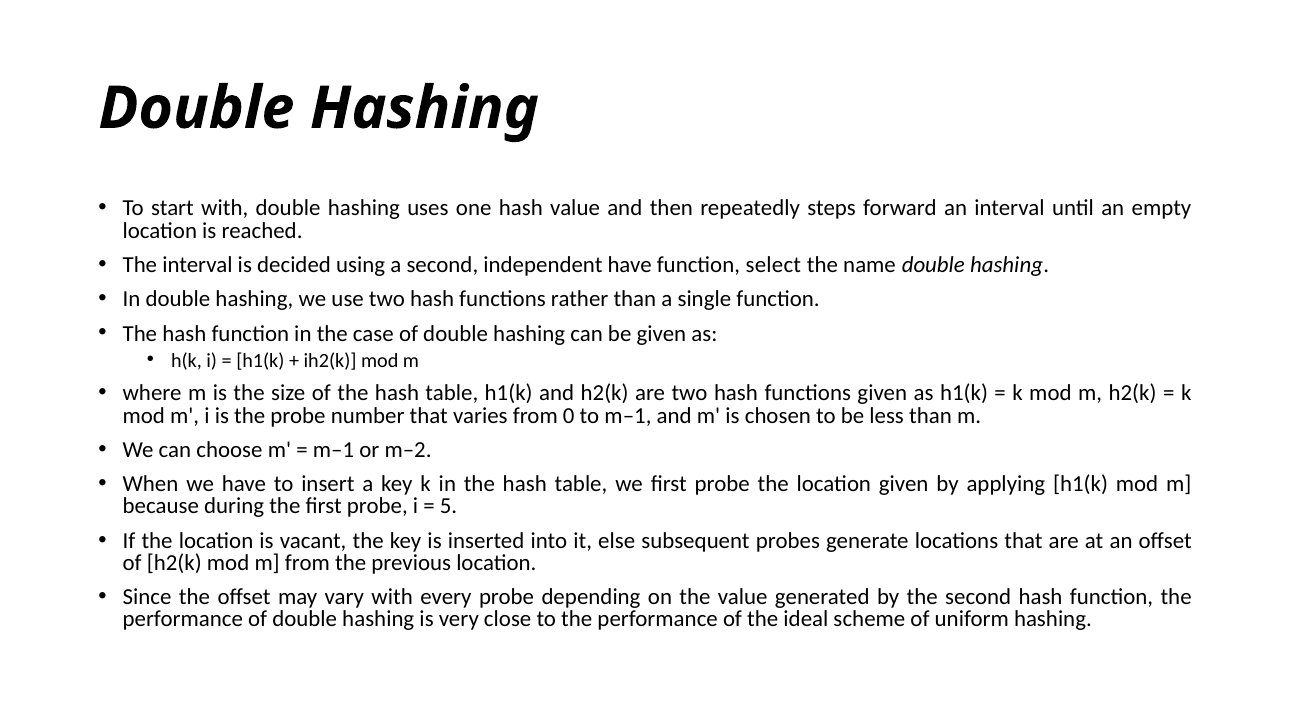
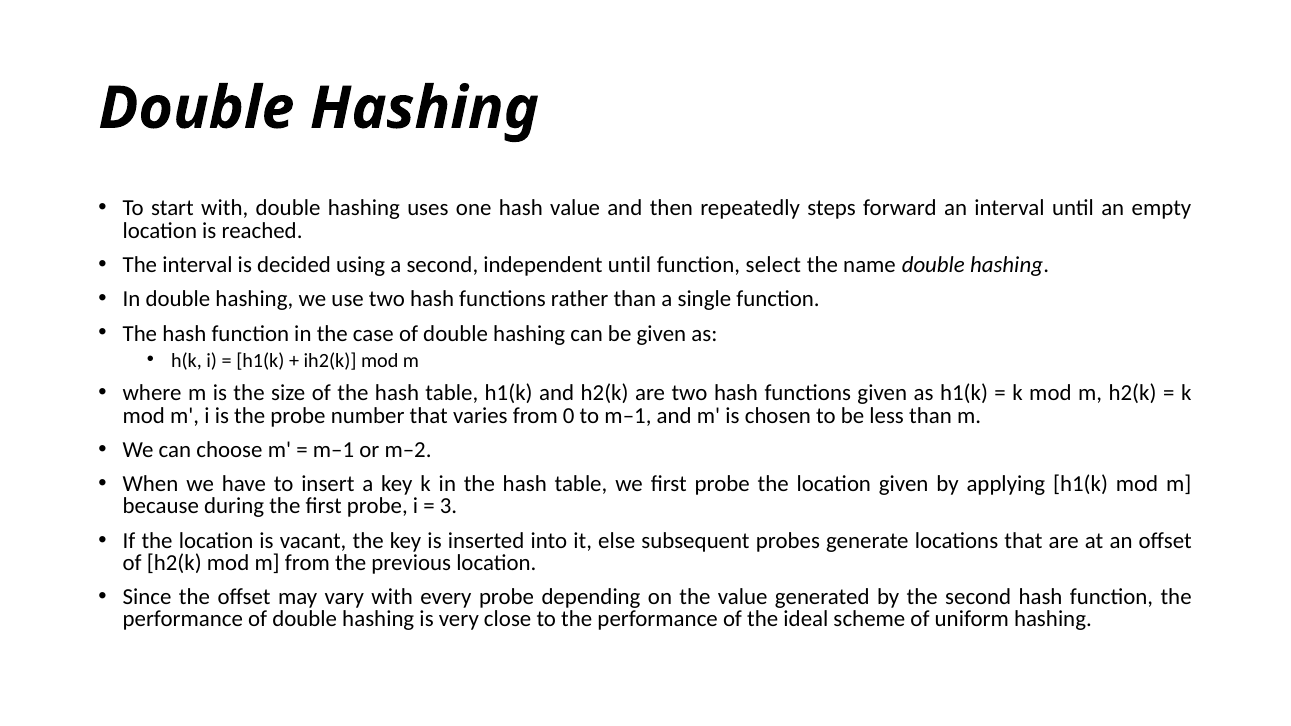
independent have: have -> until
5: 5 -> 3
